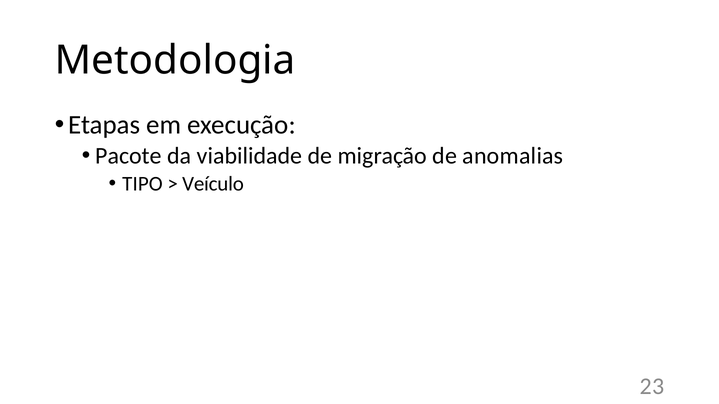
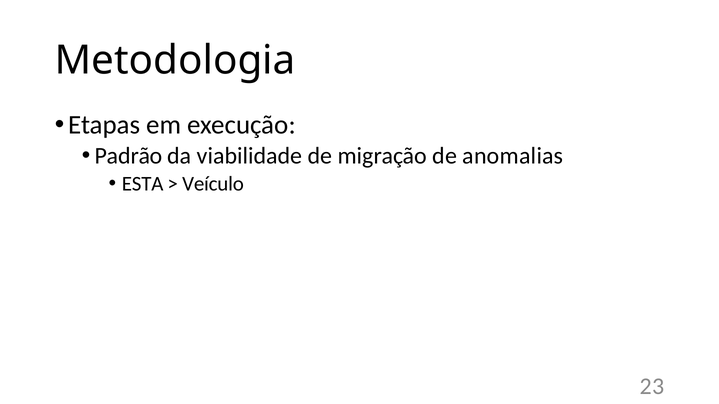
Pacote: Pacote -> Padrão
TIPO: TIPO -> ESTA
